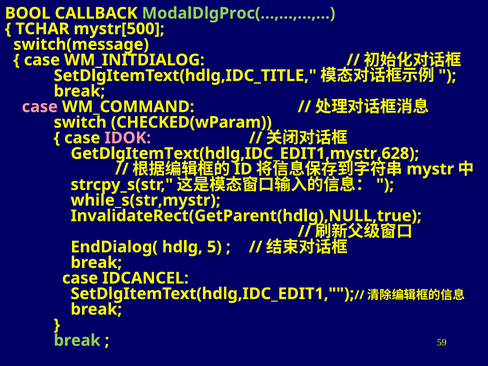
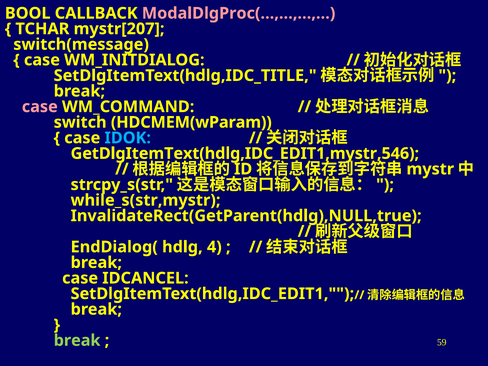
ModalDlgProc(…,…,…,… colour: light green -> pink
mystr[500: mystr[500 -> mystr[207
CHECKED(wParam: CHECKED(wParam -> HDCMEM(wParam
IDOK colour: pink -> light blue
GetDlgItemText(hdlg,IDC_EDIT1,mystr,628: GetDlgItemText(hdlg,IDC_EDIT1,mystr,628 -> GetDlgItemText(hdlg,IDC_EDIT1,mystr,546
5: 5 -> 4
